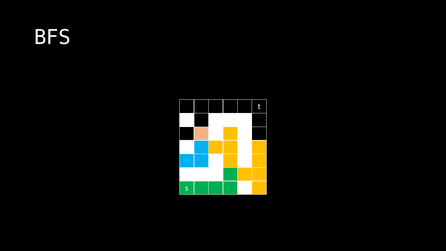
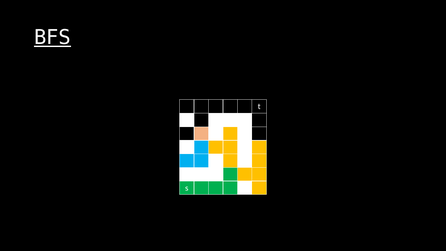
BFS underline: none -> present
